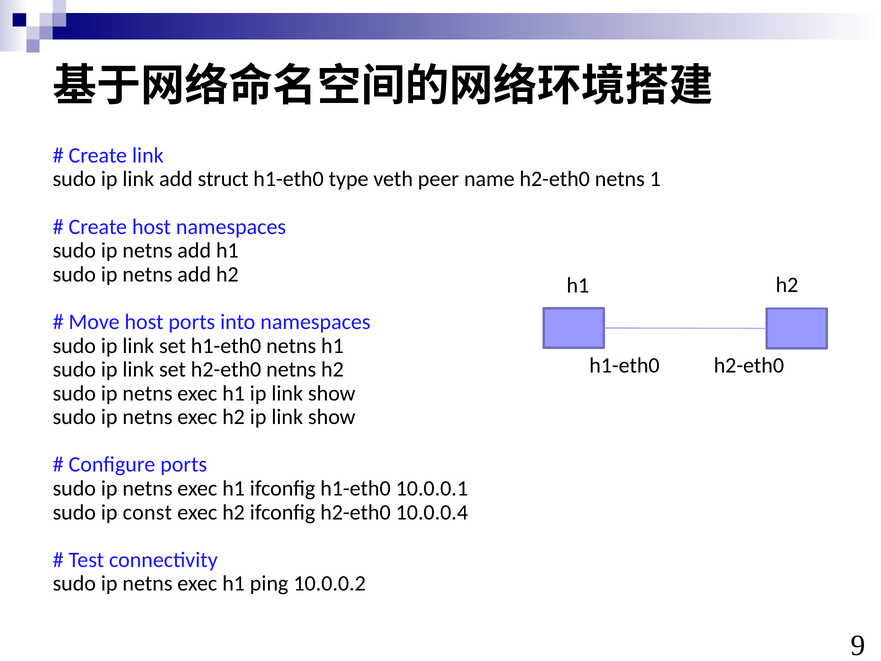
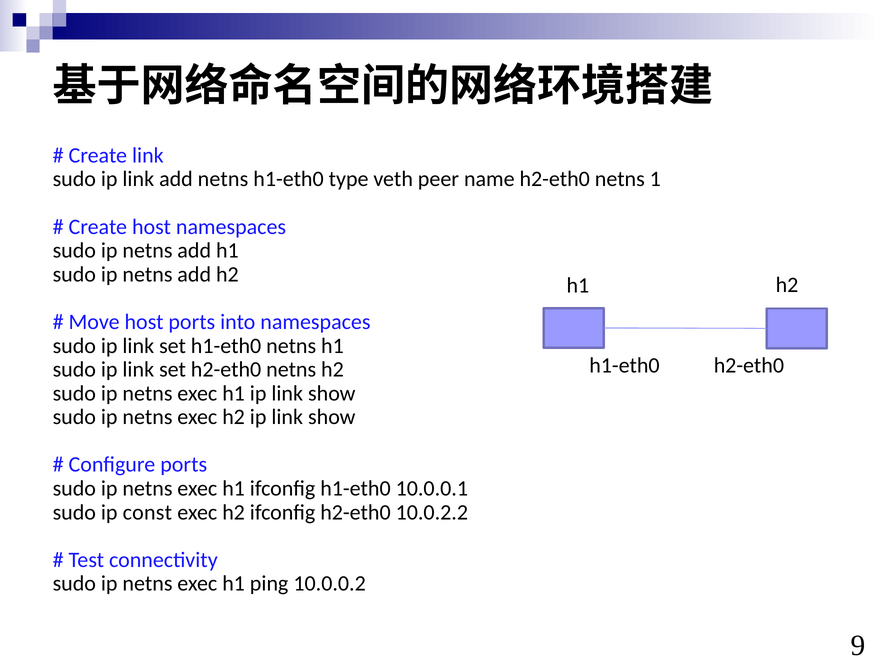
add struct: struct -> netns
10.0.0.4: 10.0.0.4 -> 10.0.2.2
